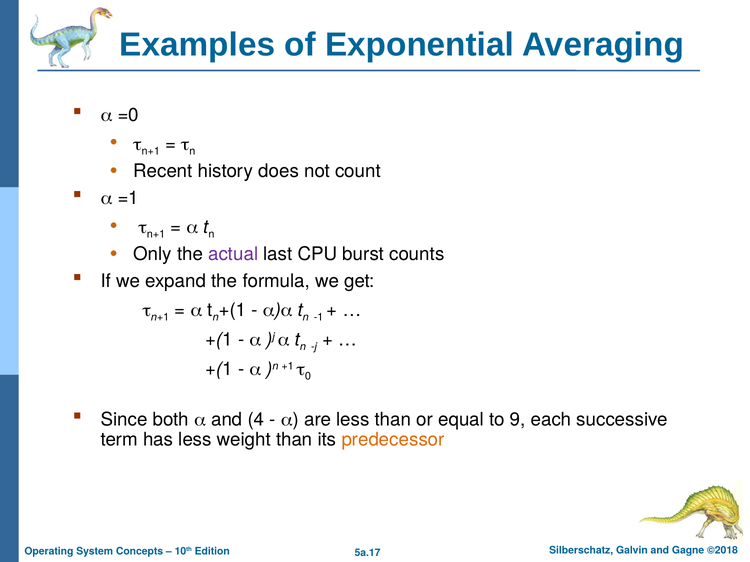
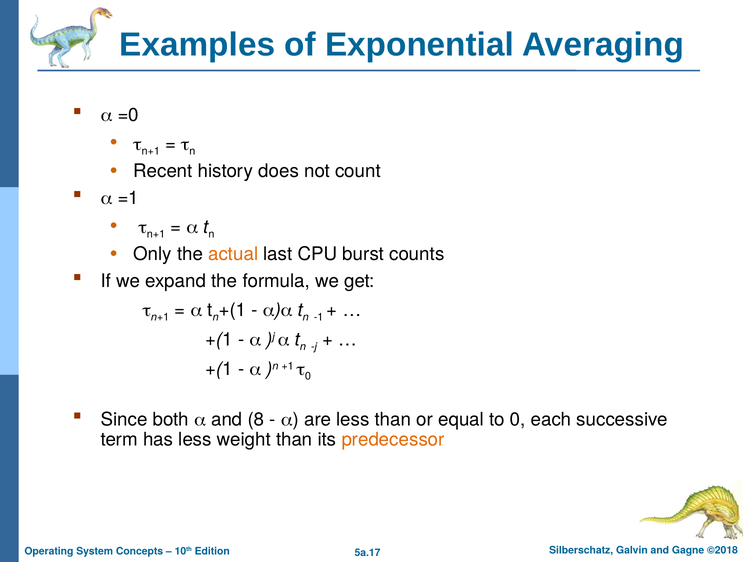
actual colour: purple -> orange
4: 4 -> 8
to 9: 9 -> 0
